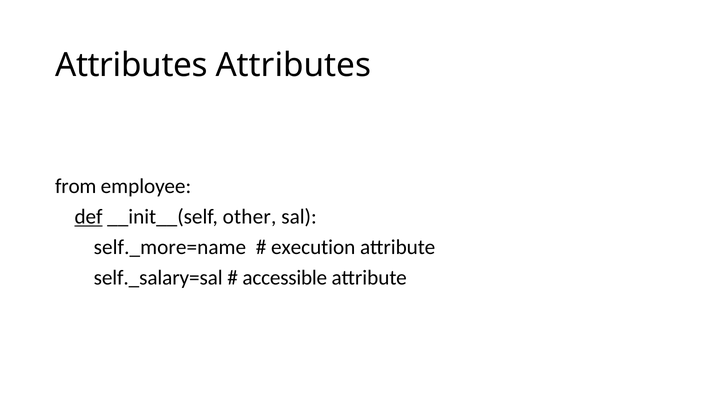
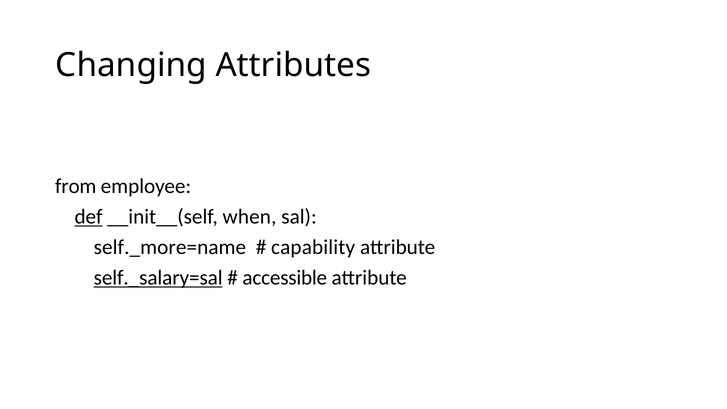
Attributes at (131, 65): Attributes -> Changing
other: other -> when
execution: execution -> capability
self._salary=sal underline: none -> present
